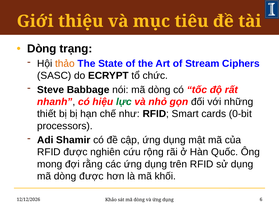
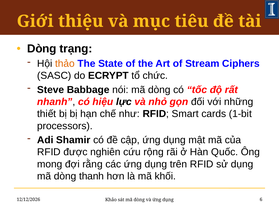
lực colour: green -> black
0-bit: 0-bit -> 1-bit
dòng được: được -> thanh
